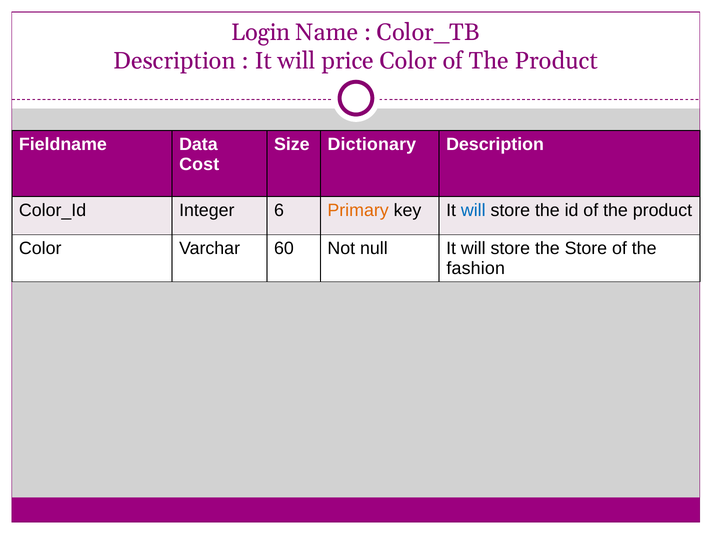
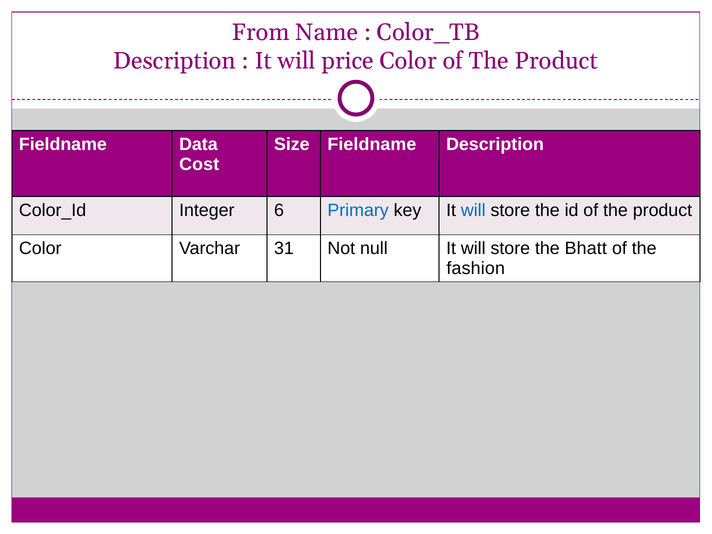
Login: Login -> From
Size Dictionary: Dictionary -> Fieldname
Primary colour: orange -> blue
60: 60 -> 31
the Store: Store -> Bhatt
